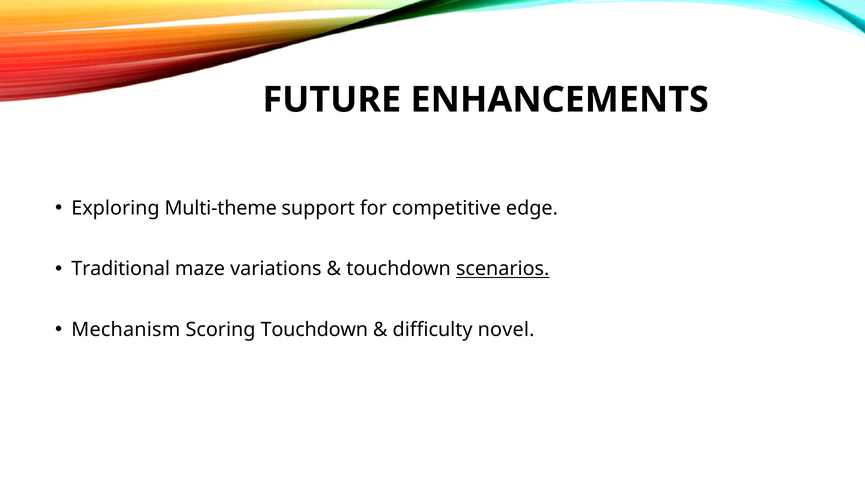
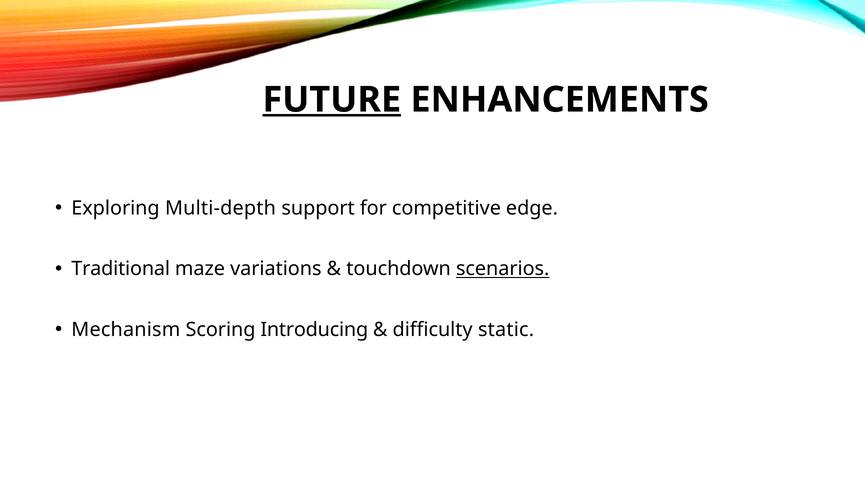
FUTURE underline: none -> present
Multi-theme: Multi-theme -> Multi-depth
Scoring Touchdown: Touchdown -> Introducing
novel: novel -> static
